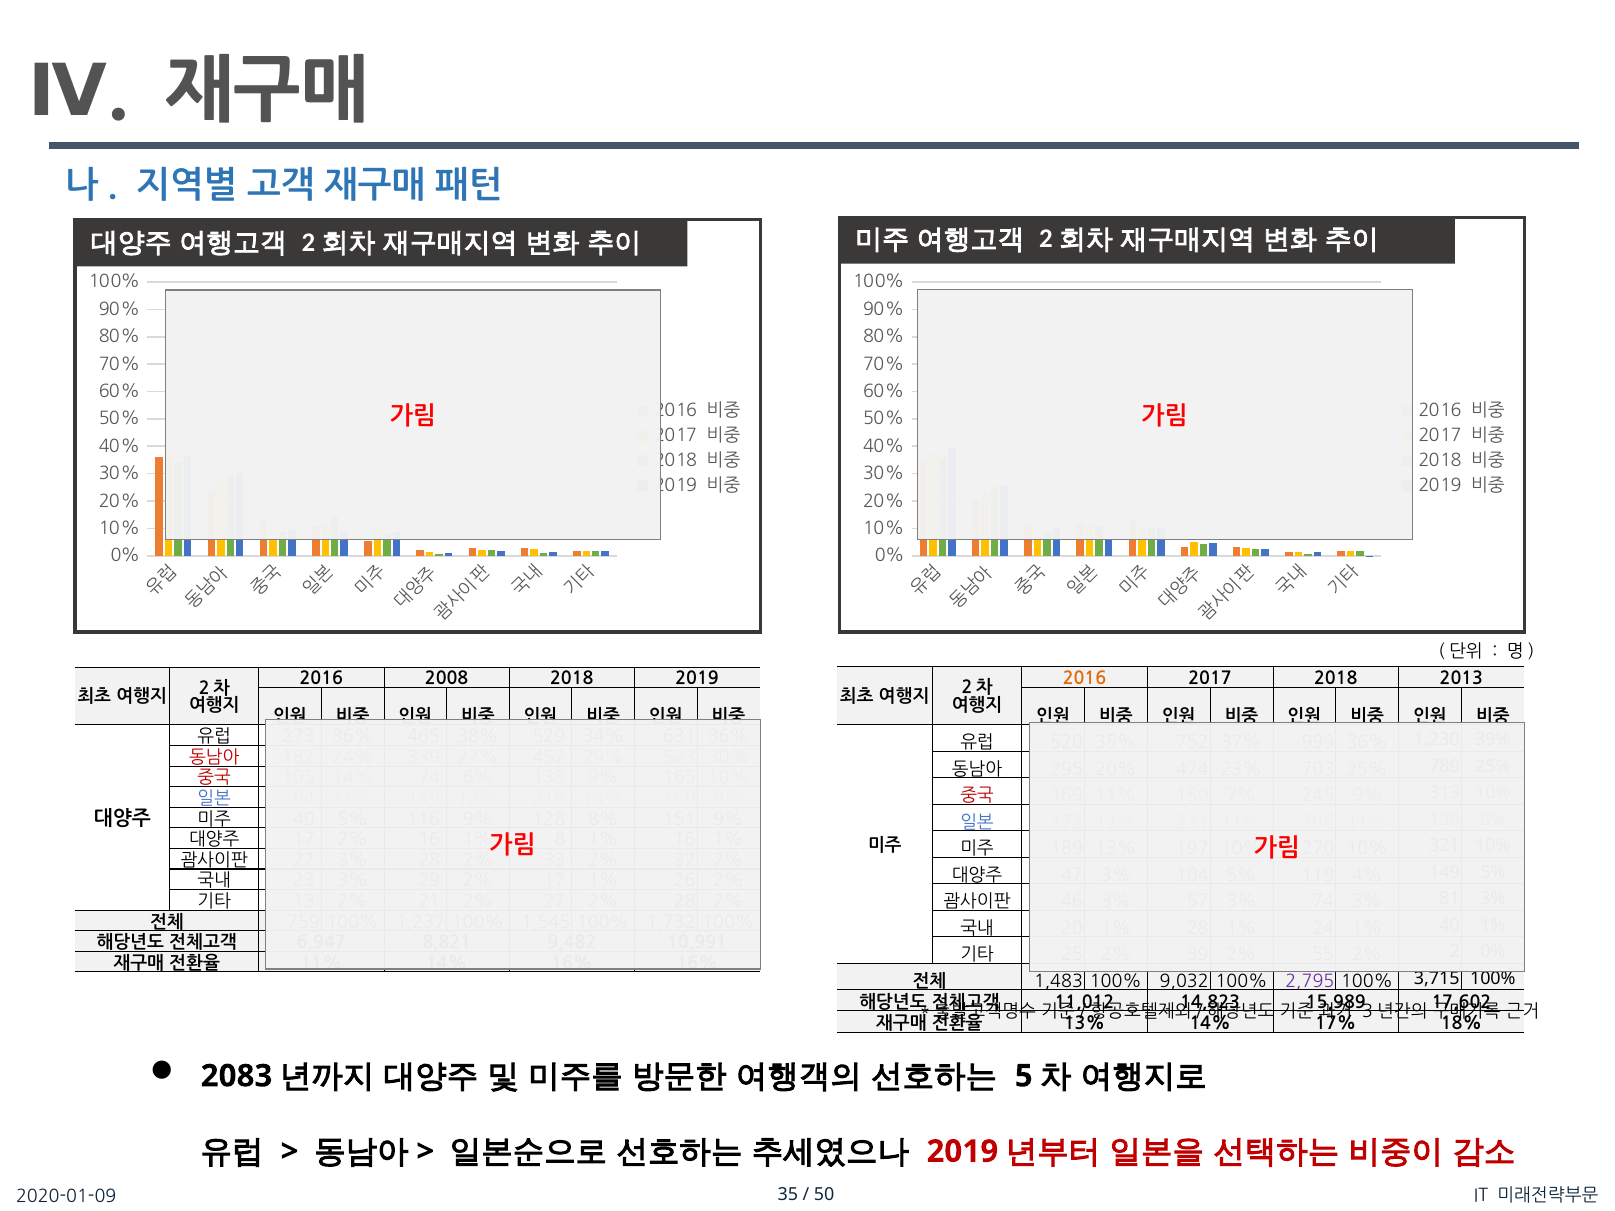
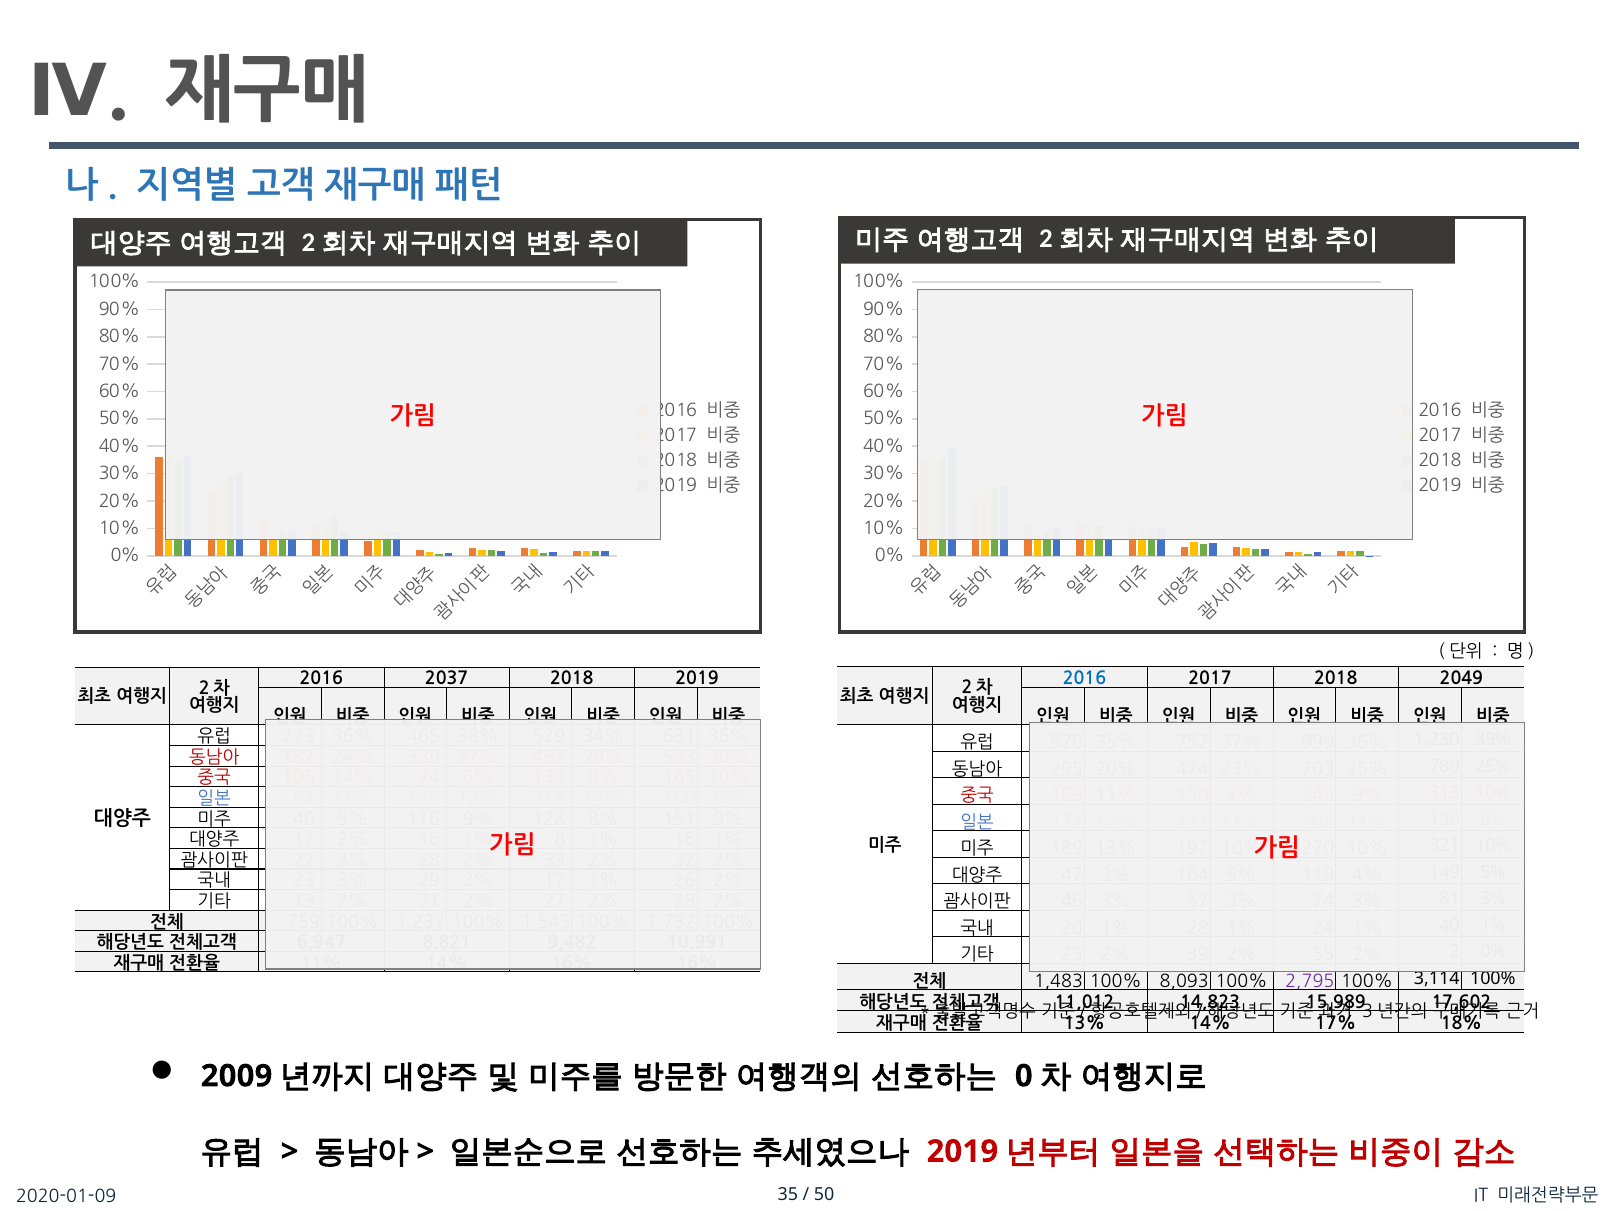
2008: 2008 -> 2037
2016 at (1084, 679) colour: orange -> blue
2013: 2013 -> 2049
9,032: 9,032 -> 8,093
3,715: 3,715 -> 3,114
2083: 2083 -> 2009
5: 5 -> 0
